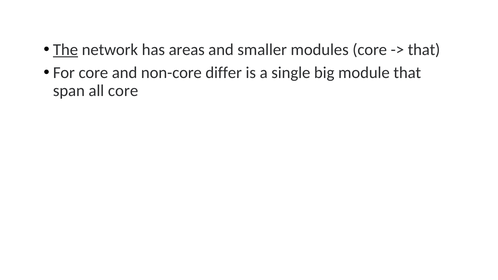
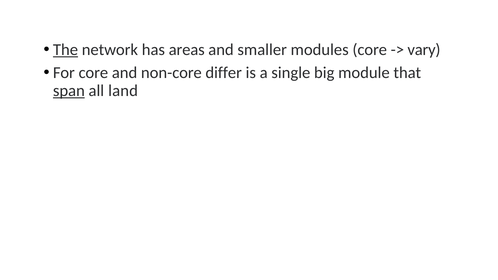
that at (424, 50): that -> vary
span underline: none -> present
all core: core -> land
